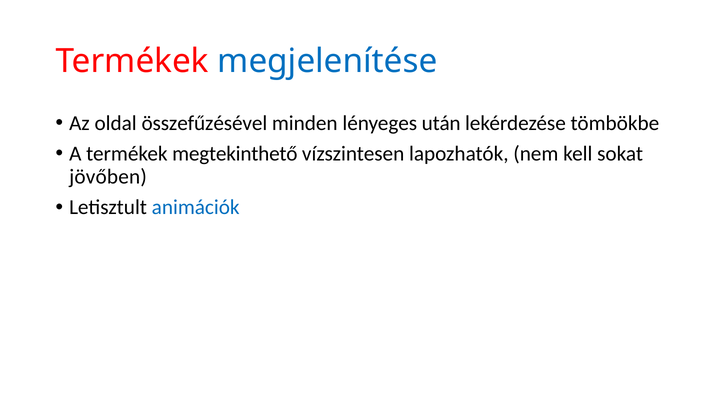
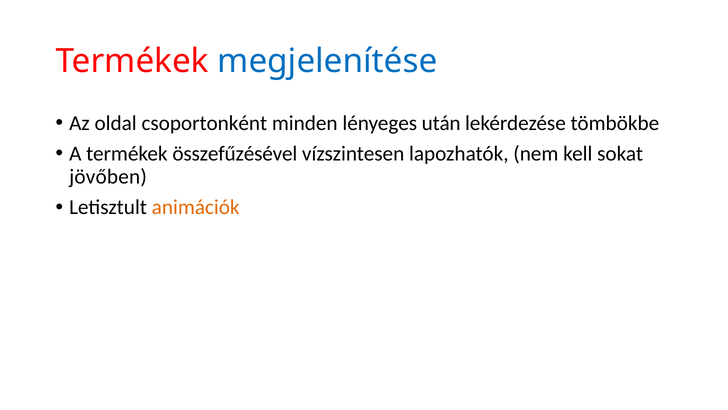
összefűzésével: összefűzésével -> csoportonként
megtekinthető: megtekinthető -> összefűzésével
animációk colour: blue -> orange
